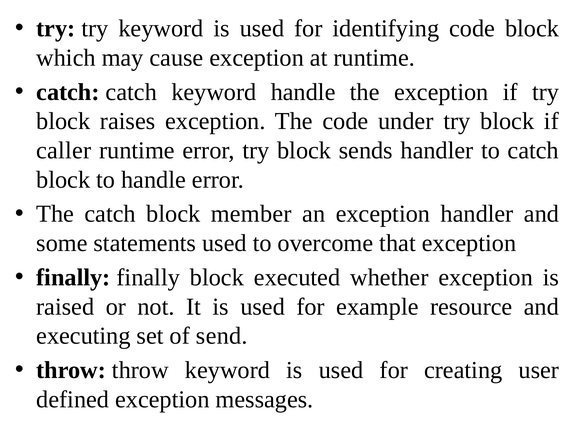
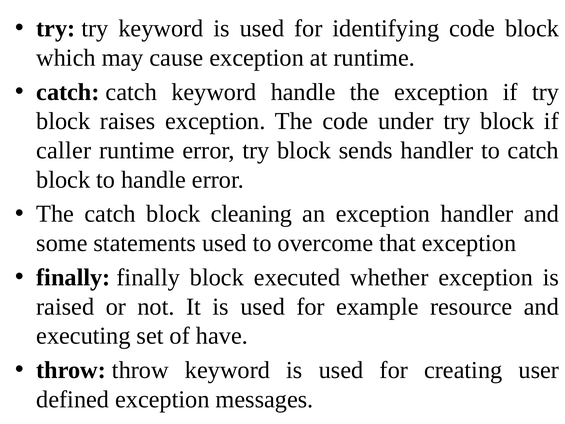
member: member -> cleaning
send: send -> have
